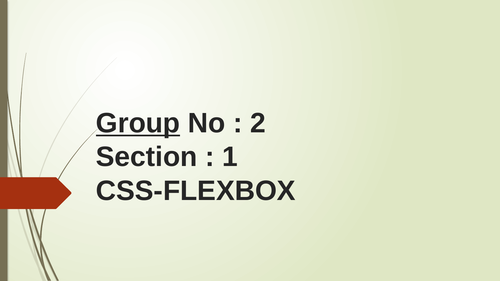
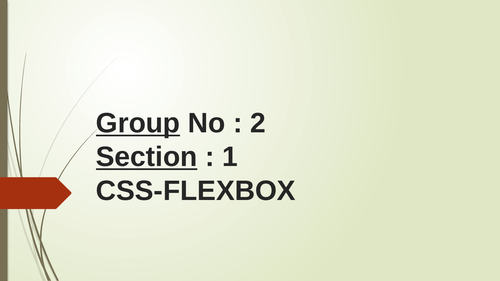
Section underline: none -> present
